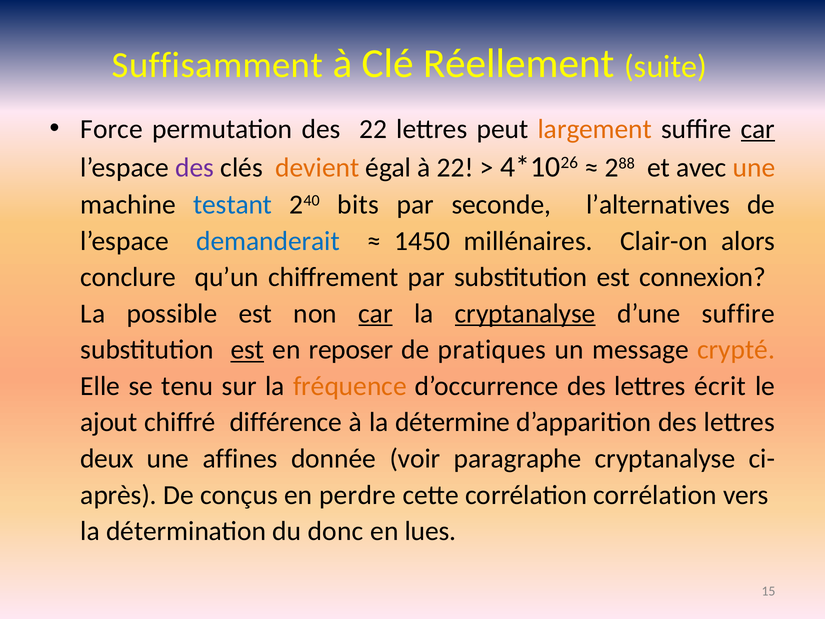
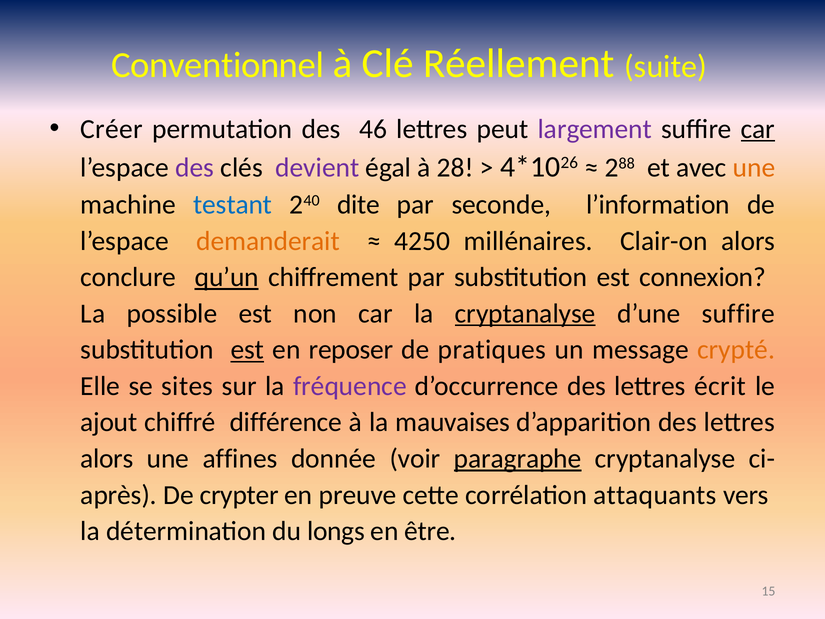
Suffisamment: Suffisamment -> Conventionnel
Force: Force -> Créer
des 22: 22 -> 46
largement colour: orange -> purple
devient colour: orange -> purple
à 22: 22 -> 28
bits: bits -> dite
l’alternatives: l’alternatives -> l’information
demanderait colour: blue -> orange
1450: 1450 -> 4250
qu’un underline: none -> present
car at (375, 313) underline: present -> none
tenu: tenu -> sites
fréquence colour: orange -> purple
détermine: détermine -> mauvaises
deux at (107, 459): deux -> alors
paragraphe underline: none -> present
conçus: conçus -> crypter
perdre: perdre -> preuve
corrélation corrélation: corrélation -> attaquants
donc: donc -> longs
lues: lues -> être
